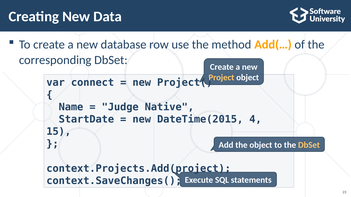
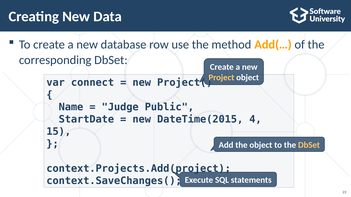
Native: Native -> Public
